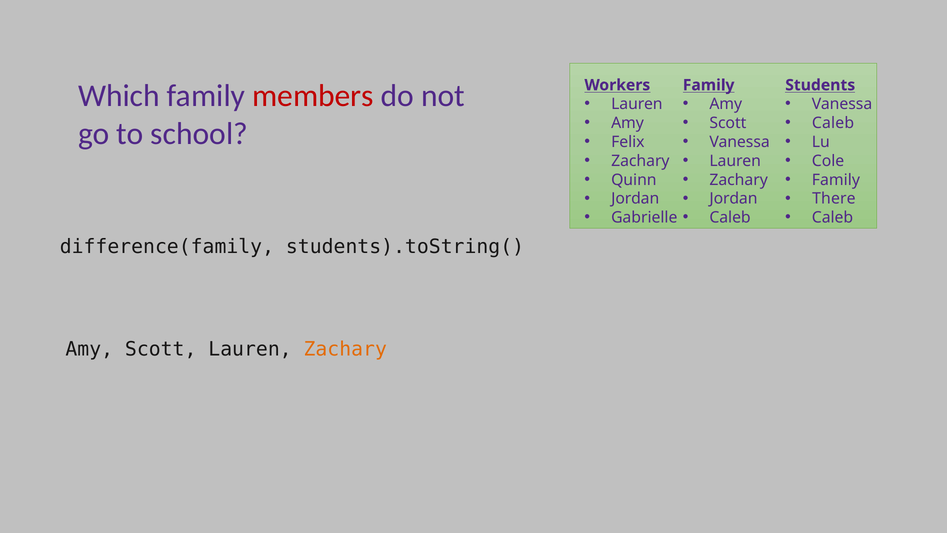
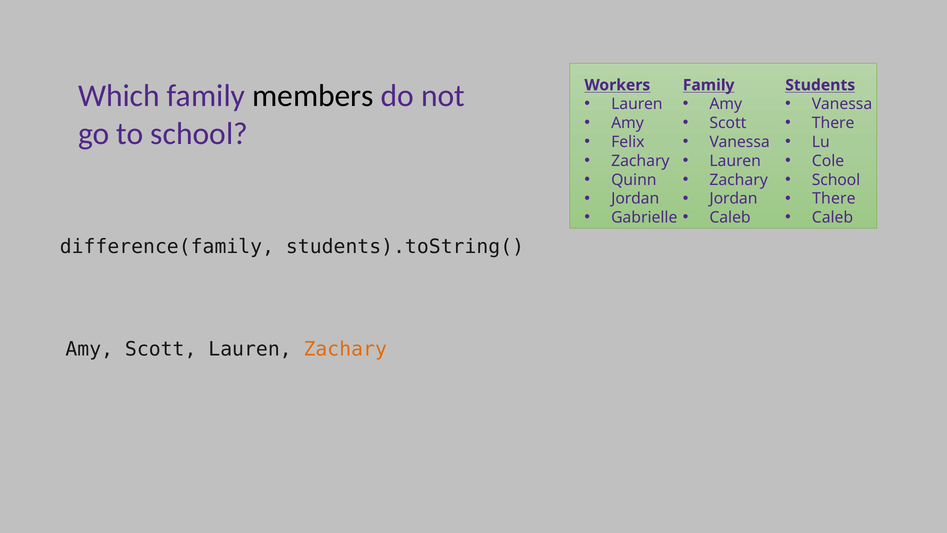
members colour: red -> black
Caleb at (833, 123): Caleb -> There
Family at (836, 180): Family -> School
